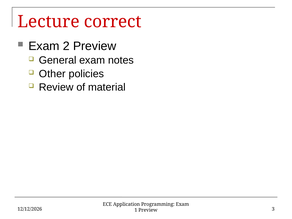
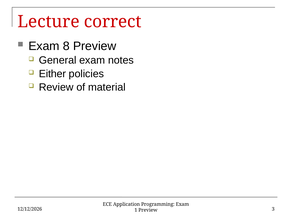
2: 2 -> 8
Other: Other -> Either
